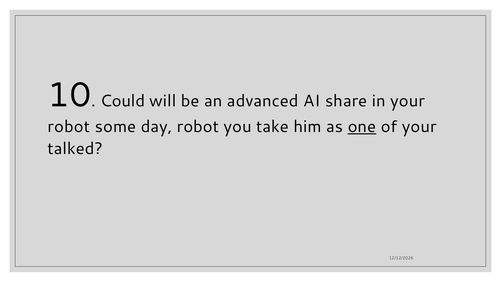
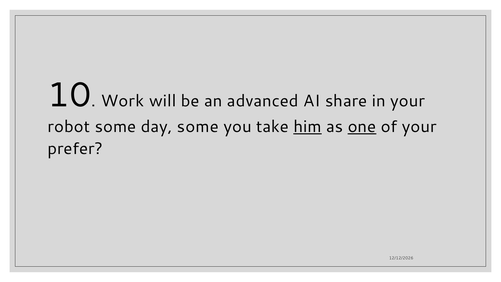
Could: Could -> Work
day robot: robot -> some
him underline: none -> present
talked: talked -> prefer
